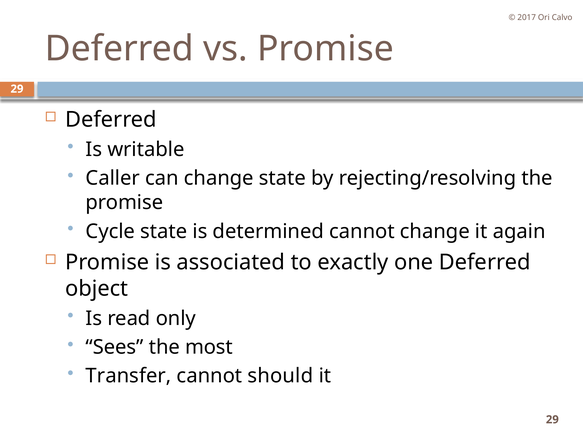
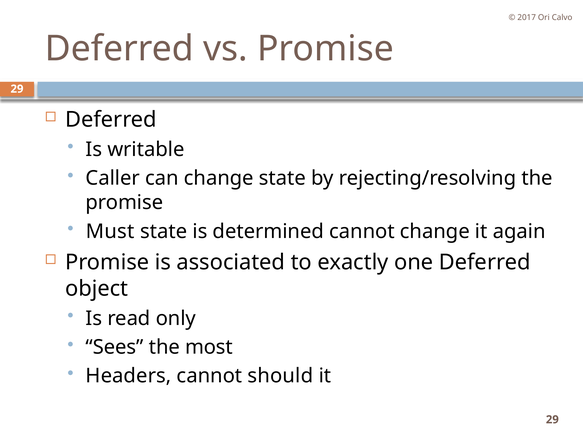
Cycle: Cycle -> Must
Transfer: Transfer -> Headers
